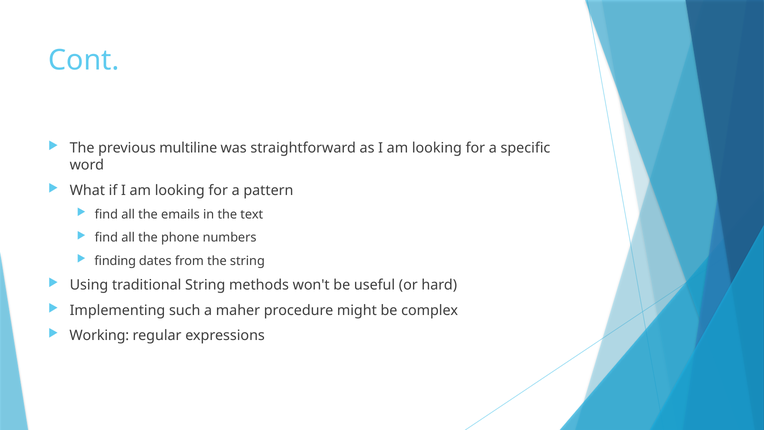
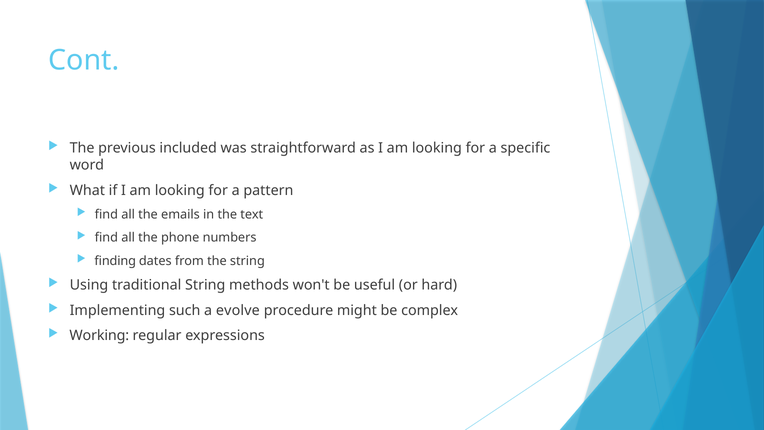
multiline: multiline -> included
maher: maher -> evolve
